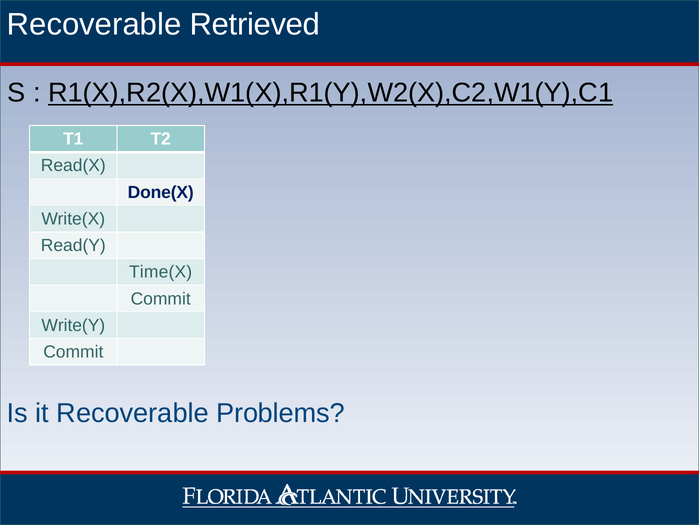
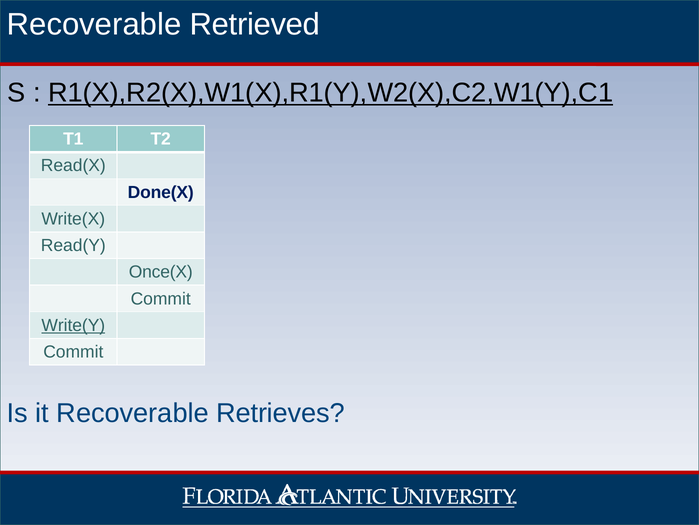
Time(X: Time(X -> Once(X
Write(Y underline: none -> present
Problems: Problems -> Retrieves
